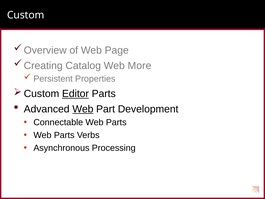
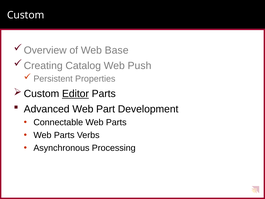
Page: Page -> Base
More: More -> Push
Web at (83, 109) underline: present -> none
